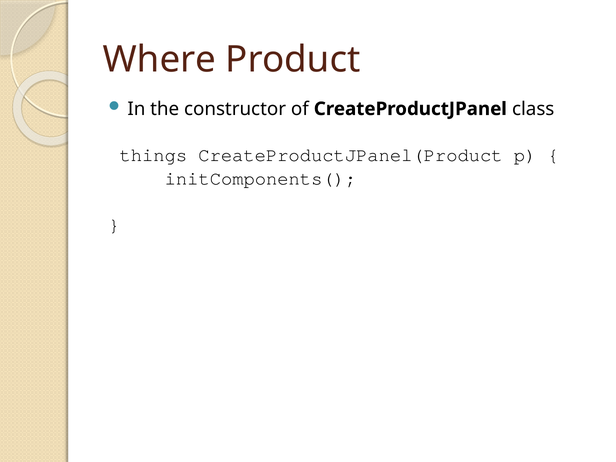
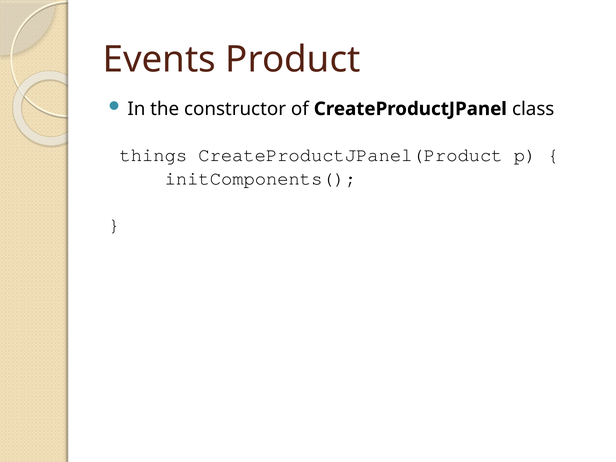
Where: Where -> Events
